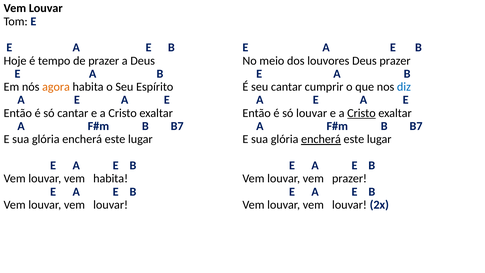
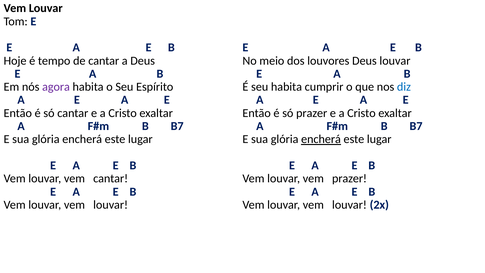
de prazer: prazer -> cantar
Deus prazer: prazer -> louvar
agora colour: orange -> purple
seu cantar: cantar -> habita
só louvar: louvar -> prazer
Cristo at (361, 113) underline: present -> none
vem habita: habita -> cantar
